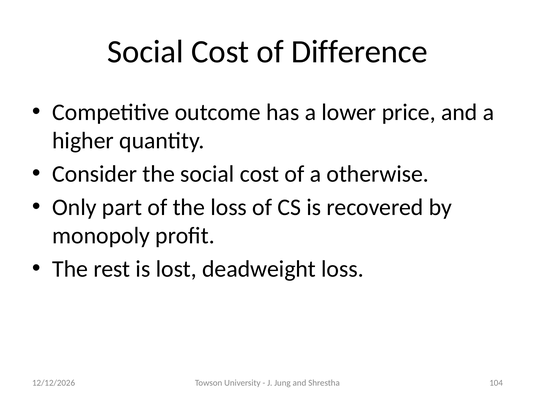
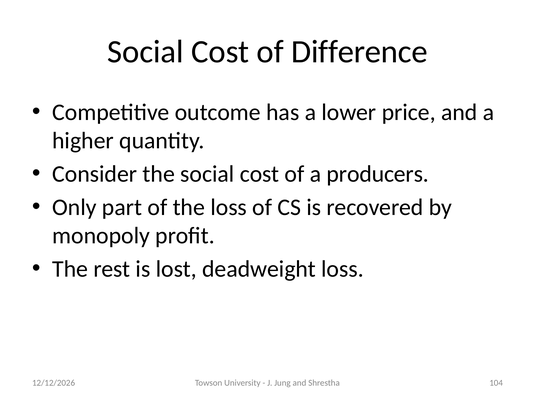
otherwise: otherwise -> producers
